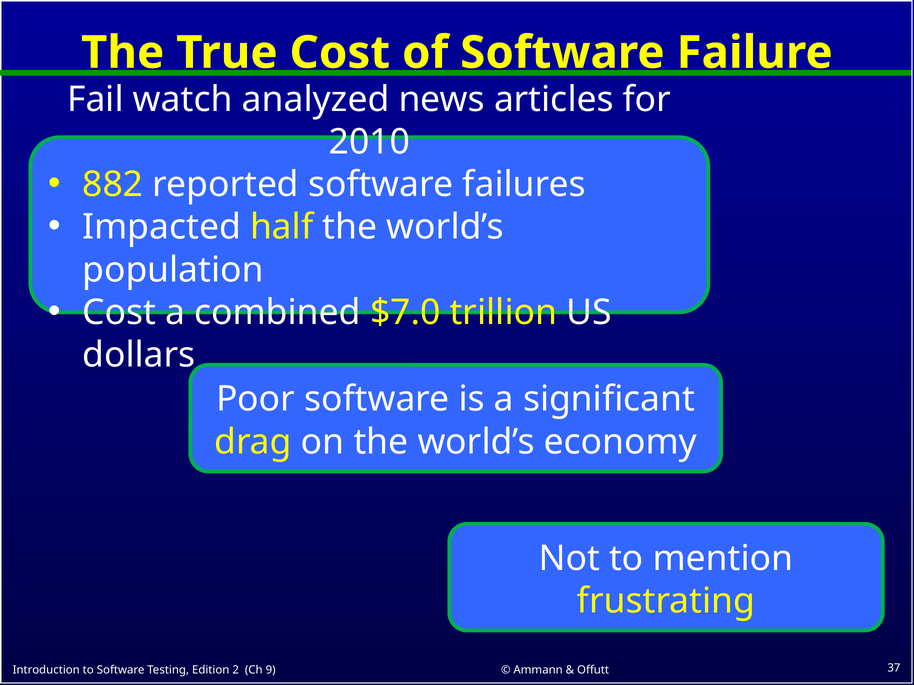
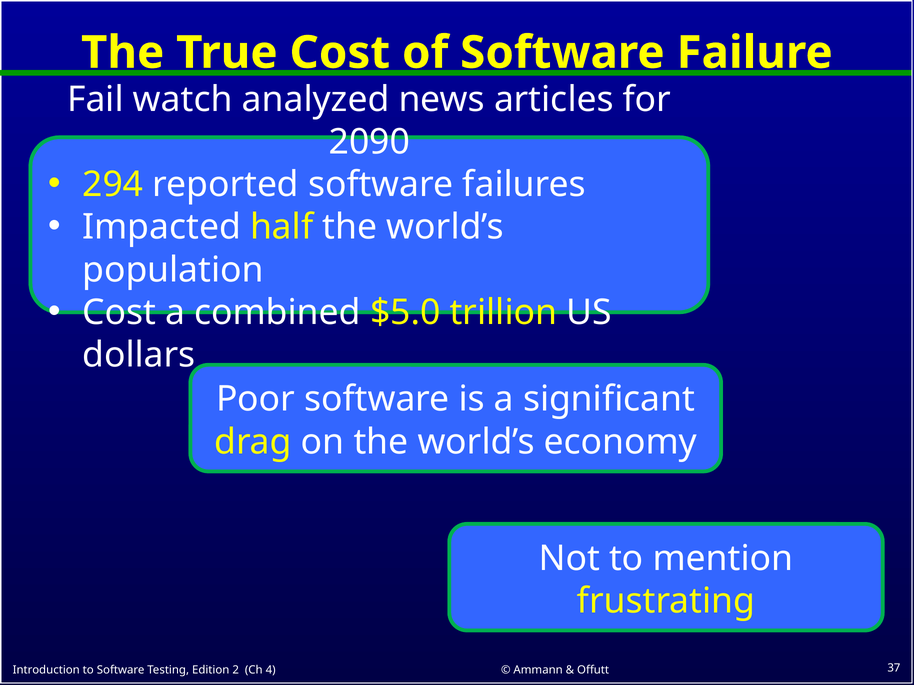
2010: 2010 -> 2090
882: 882 -> 294
$7.0: $7.0 -> $5.0
9: 9 -> 4
